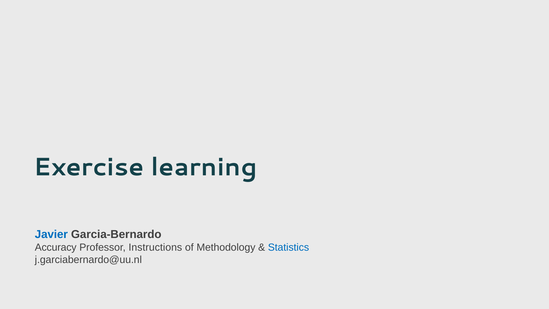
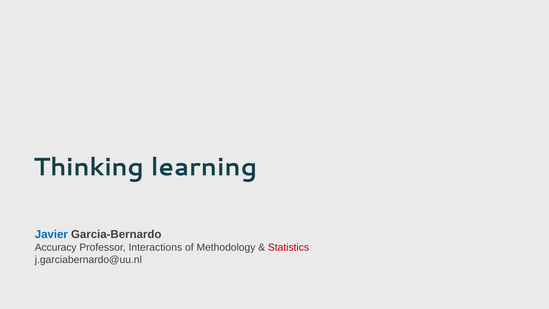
Exercise: Exercise -> Thinking
Instructions: Instructions -> Interactions
Statistics colour: blue -> red
